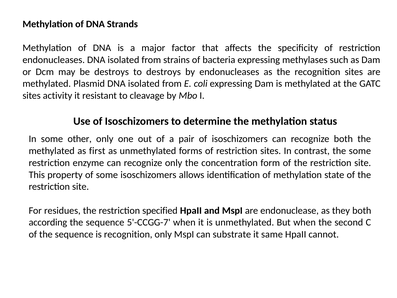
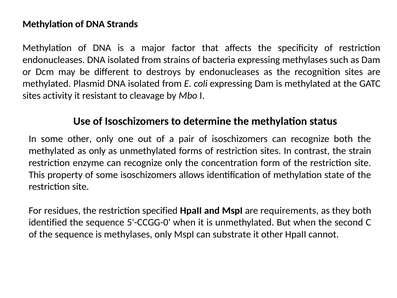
be destroys: destroys -> different
as first: first -> only
the some: some -> strain
endonuclease: endonuclease -> requirements
according: according -> identified
5'-CCGG-7: 5'-CCGG-7 -> 5'-CCGG-0
is recognition: recognition -> methylases
it same: same -> other
